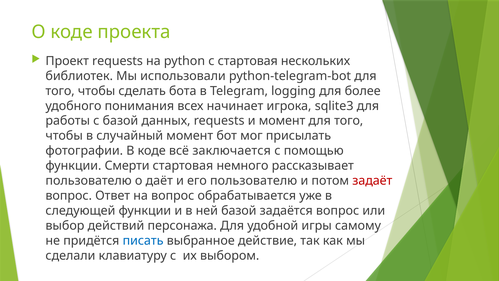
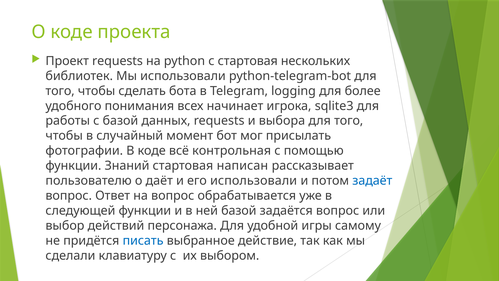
и момент: момент -> выбора
заключается: заключается -> контрольная
Смерти: Смерти -> Знаний
немного: немного -> написан
его пользователю: пользователю -> использовали
задаёт colour: red -> blue
